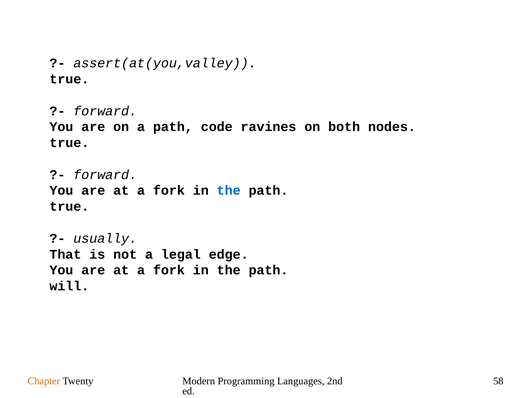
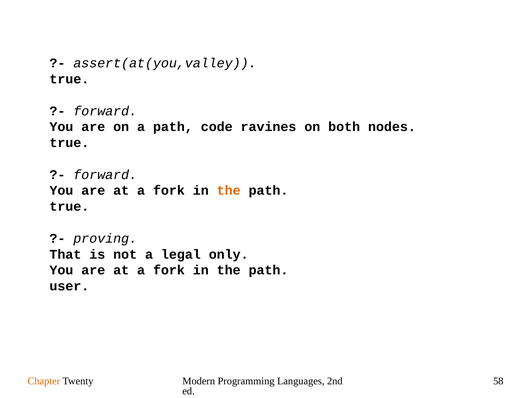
the at (229, 191) colour: blue -> orange
usually: usually -> proving
edge: edge -> only
will: will -> user
